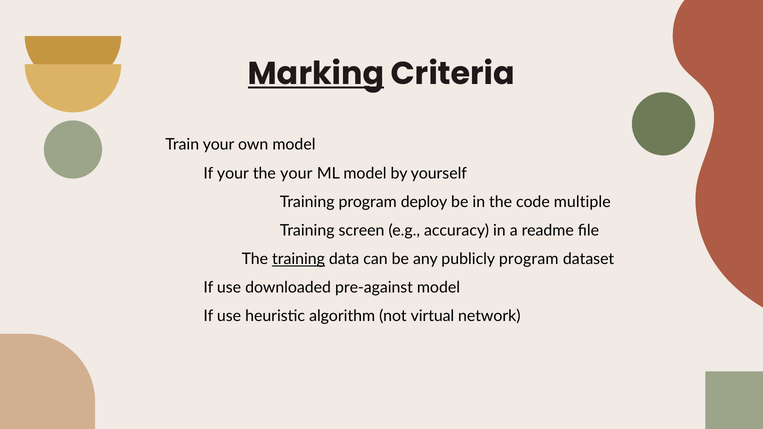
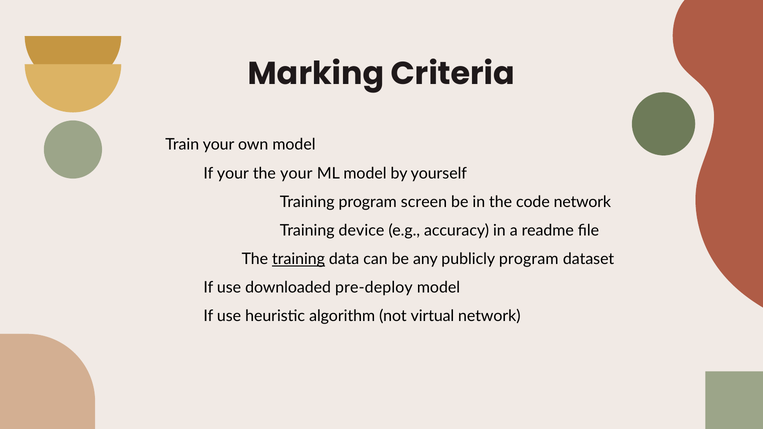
Marking underline: present -> none
deploy: deploy -> screen
code multiple: multiple -> network
screen: screen -> device
pre-against: pre-against -> pre-deploy
